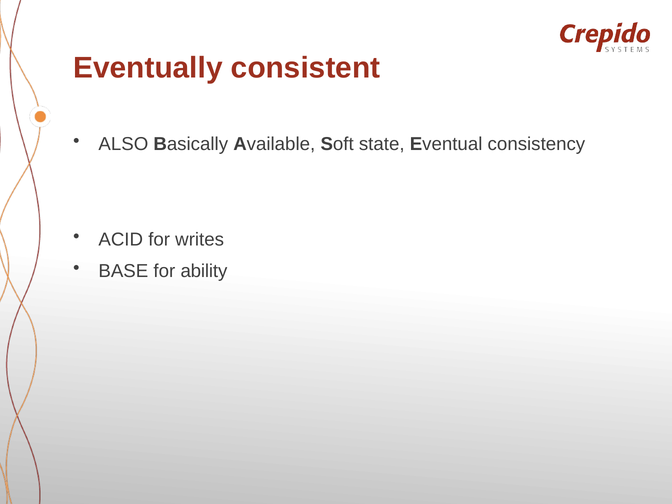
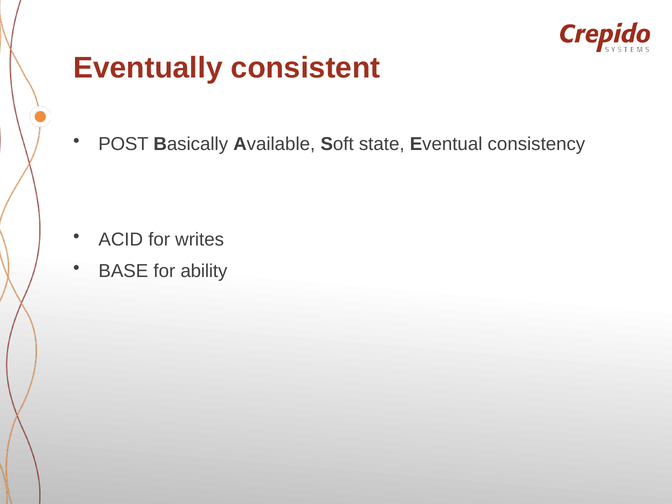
ALSO: ALSO -> POST
